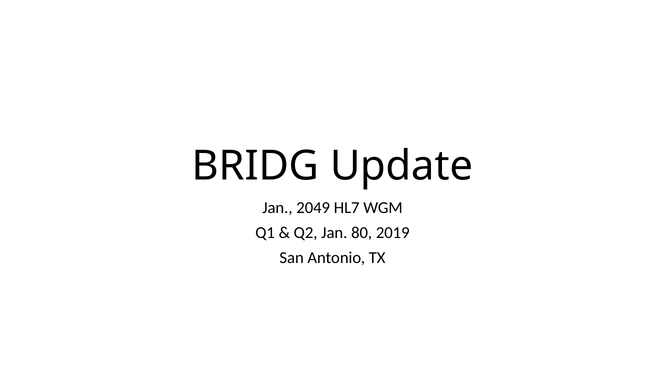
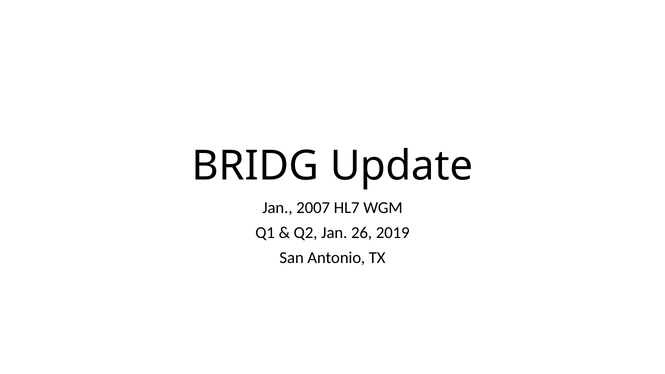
2049: 2049 -> 2007
80: 80 -> 26
